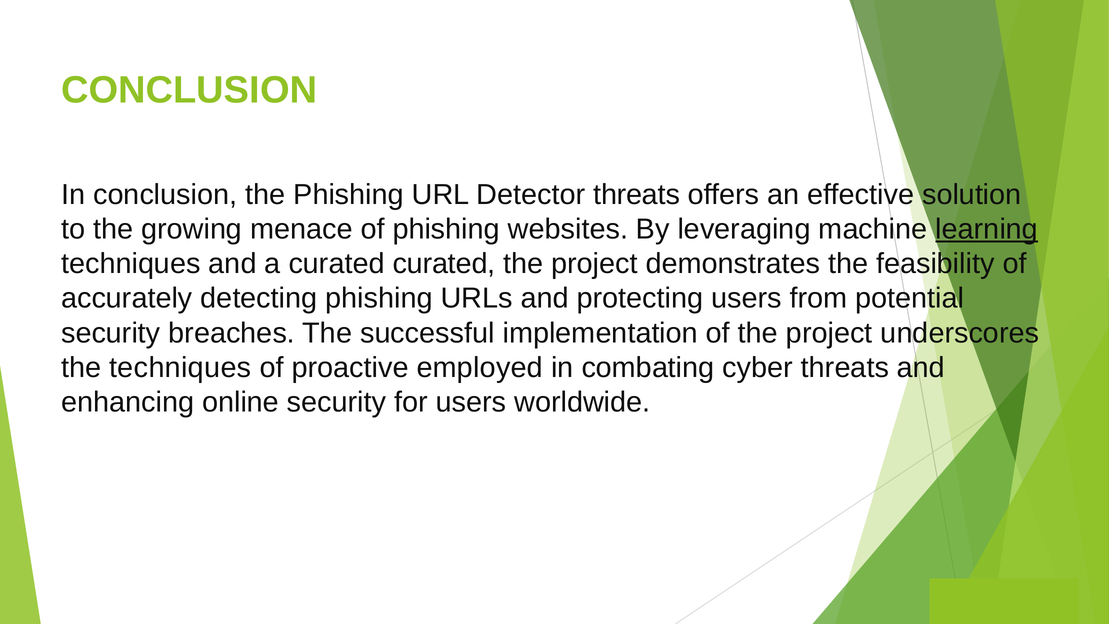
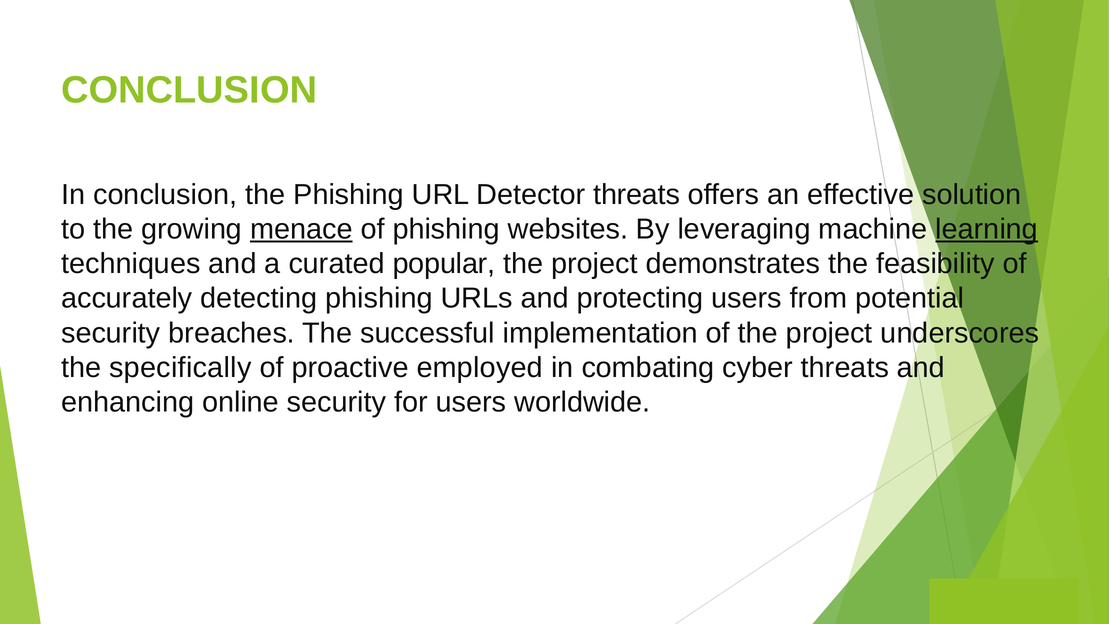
menace underline: none -> present
curated curated: curated -> popular
the techniques: techniques -> specifically
